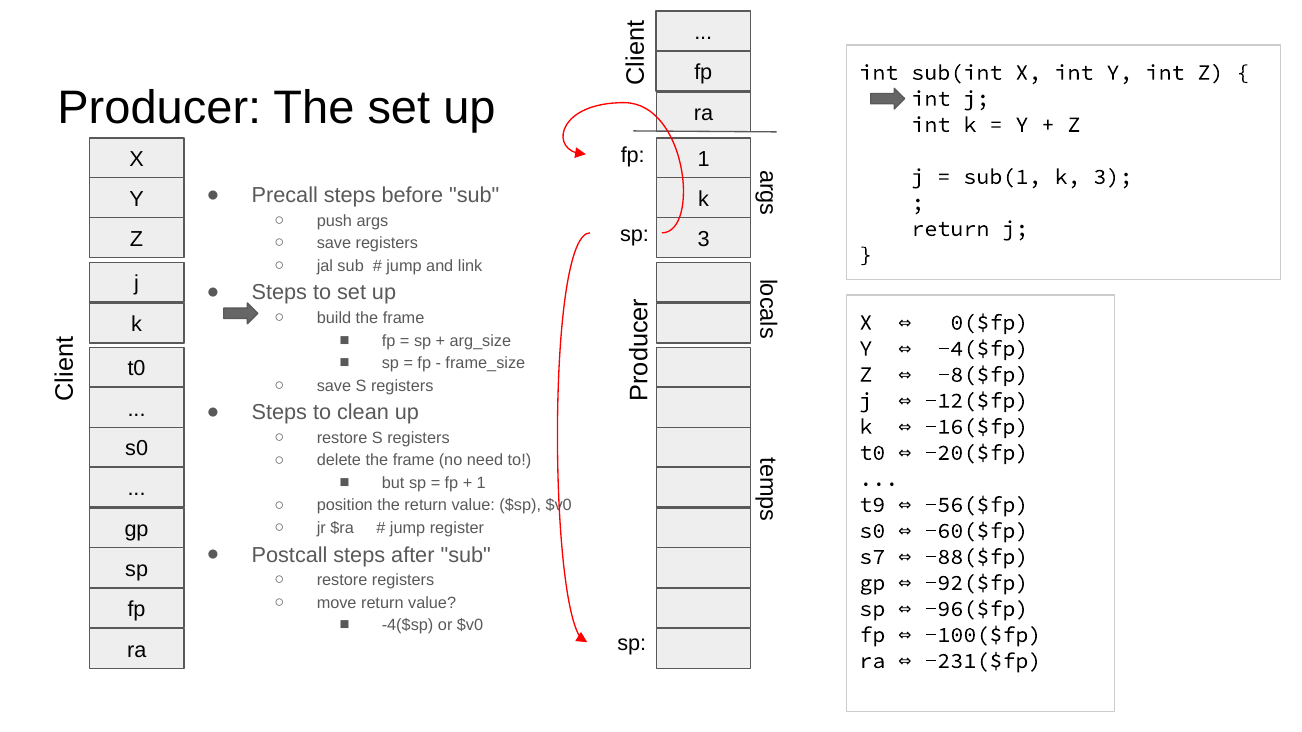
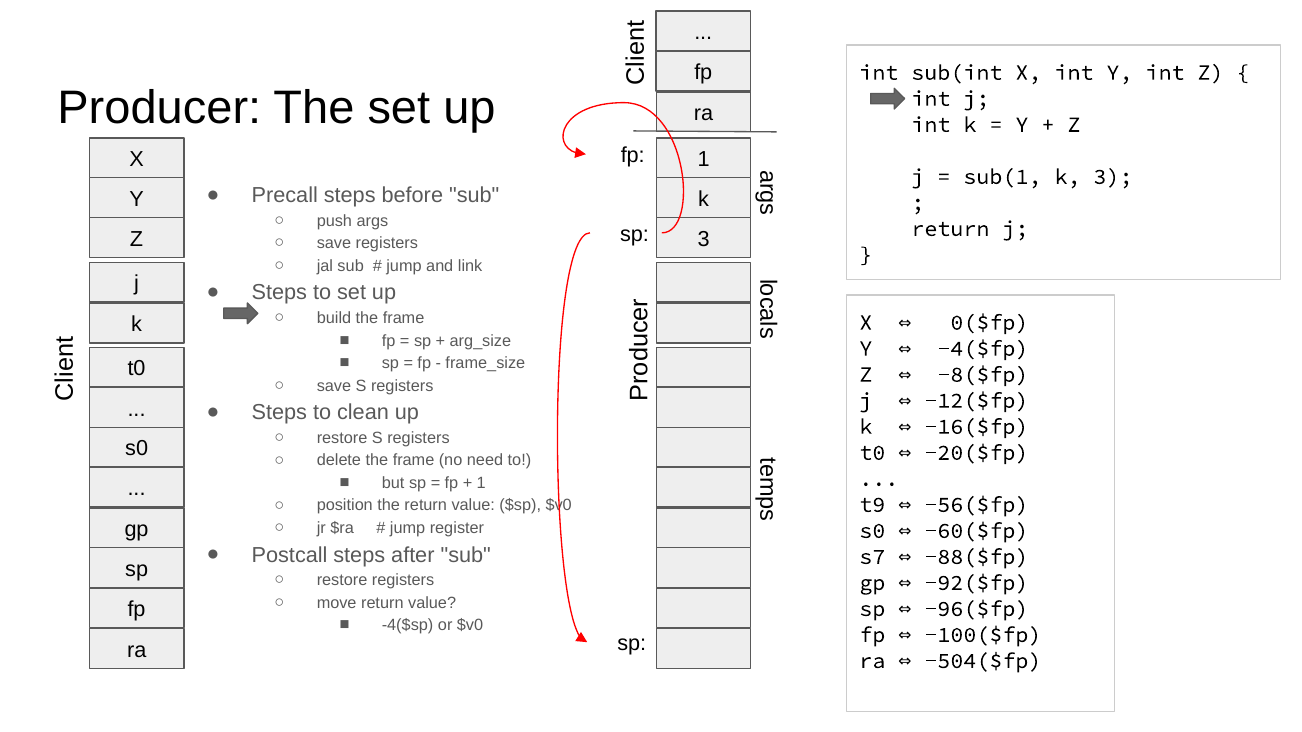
-231($fp: -231($fp -> -504($fp
